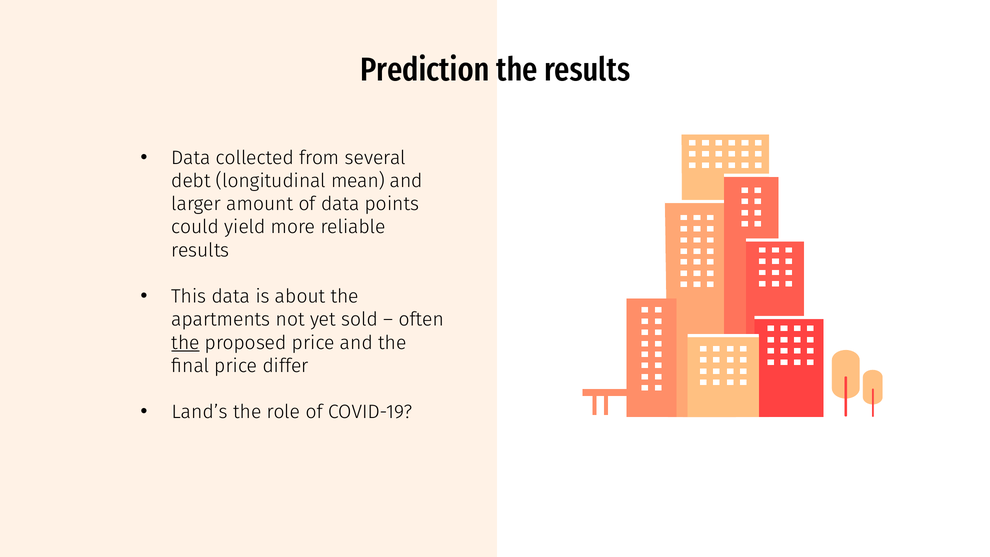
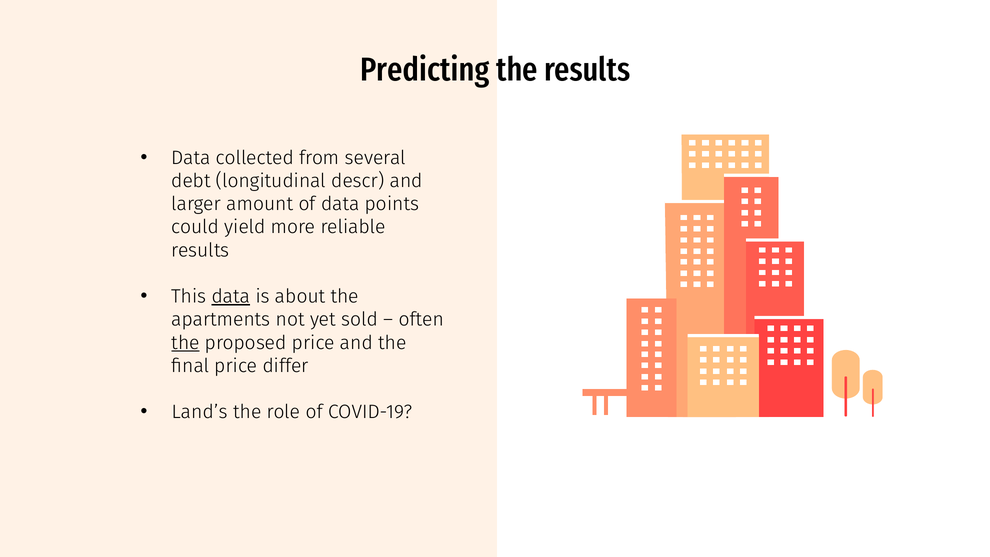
Prediction: Prediction -> Predicting
mean: mean -> descr
data at (231, 296) underline: none -> present
